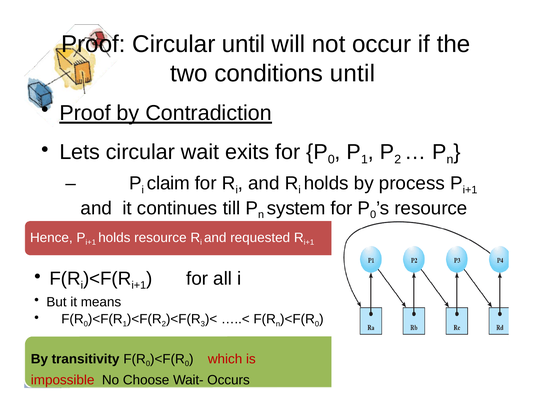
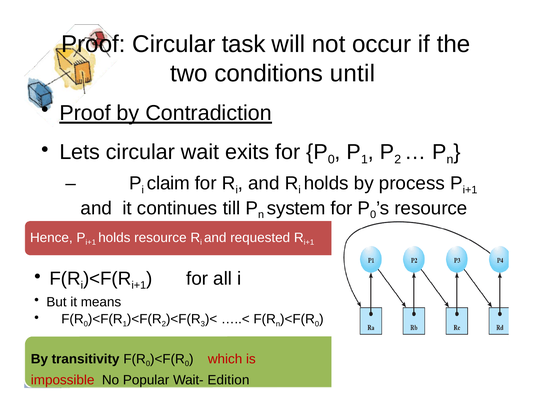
Circular until: until -> task
Choose: Choose -> Popular
Occurs: Occurs -> Edition
